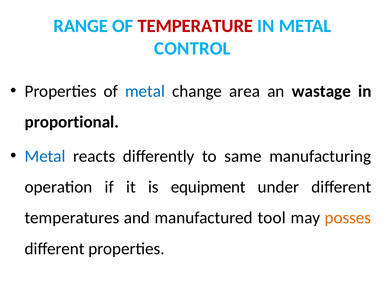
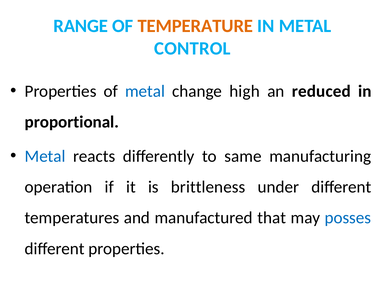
TEMPERATURE colour: red -> orange
area: area -> high
wastage: wastage -> reduced
equipment: equipment -> brittleness
tool: tool -> that
posses colour: orange -> blue
